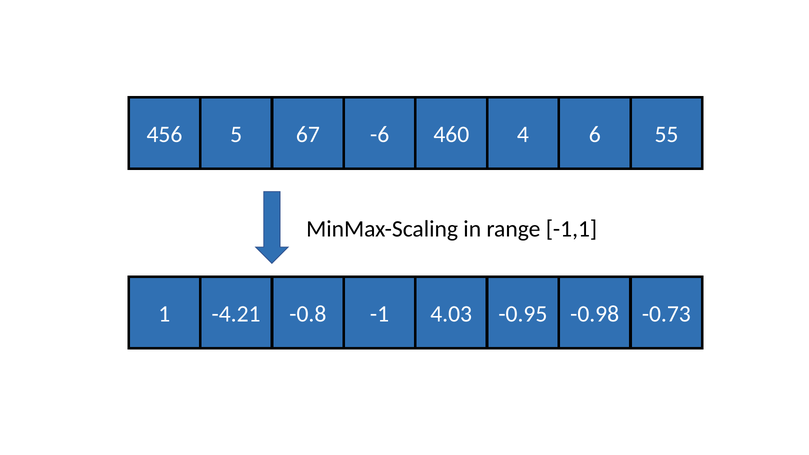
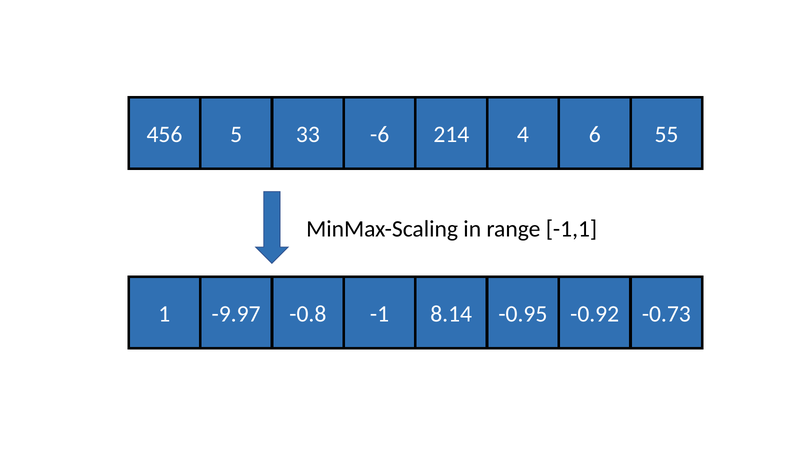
67: 67 -> 33
460: 460 -> 214
-4.21: -4.21 -> -9.97
4.03: 4.03 -> 8.14
-0.98: -0.98 -> -0.92
